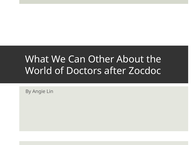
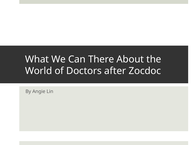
Other: Other -> There
